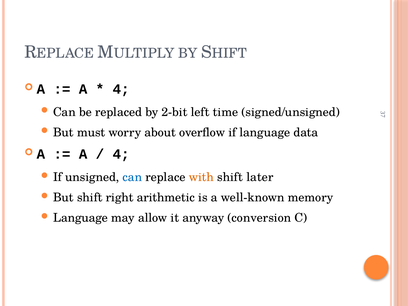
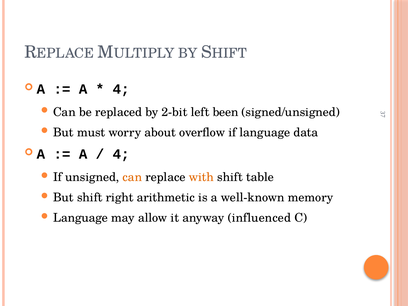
time: time -> been
can at (132, 177) colour: blue -> orange
later: later -> table
conversion: conversion -> influenced
